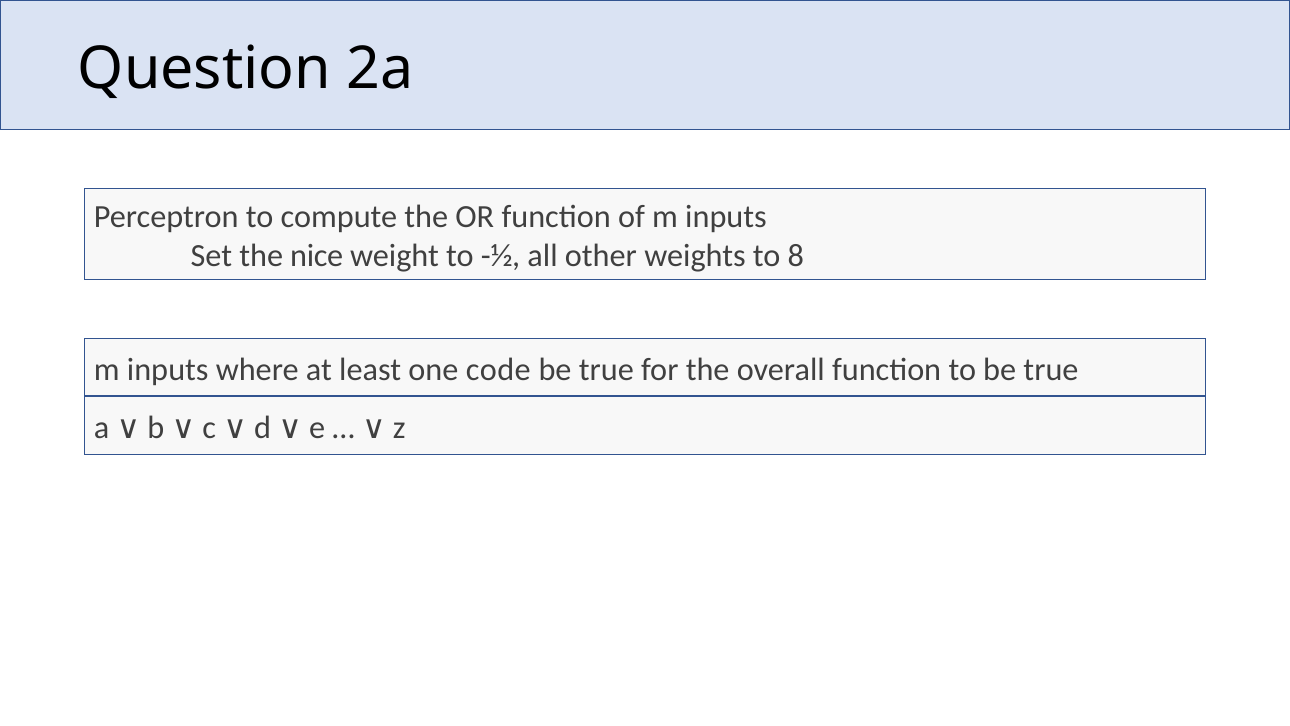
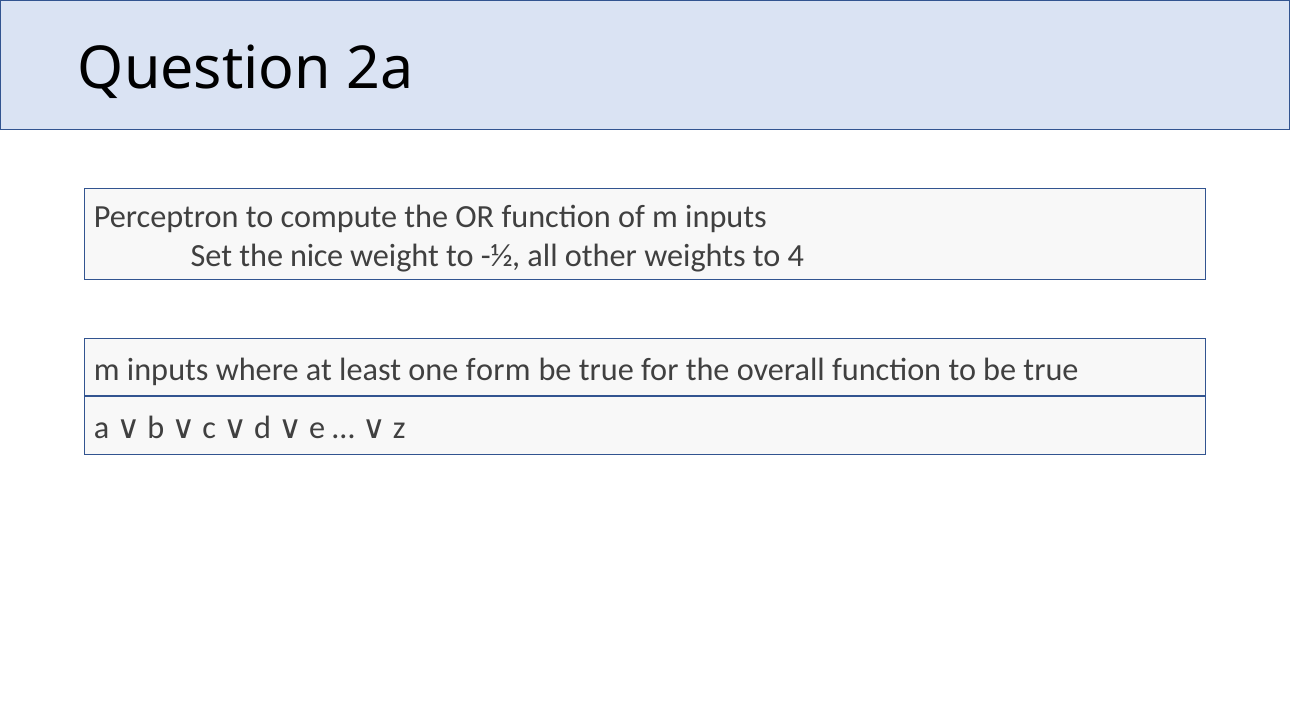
8: 8 -> 4
code: code -> form
